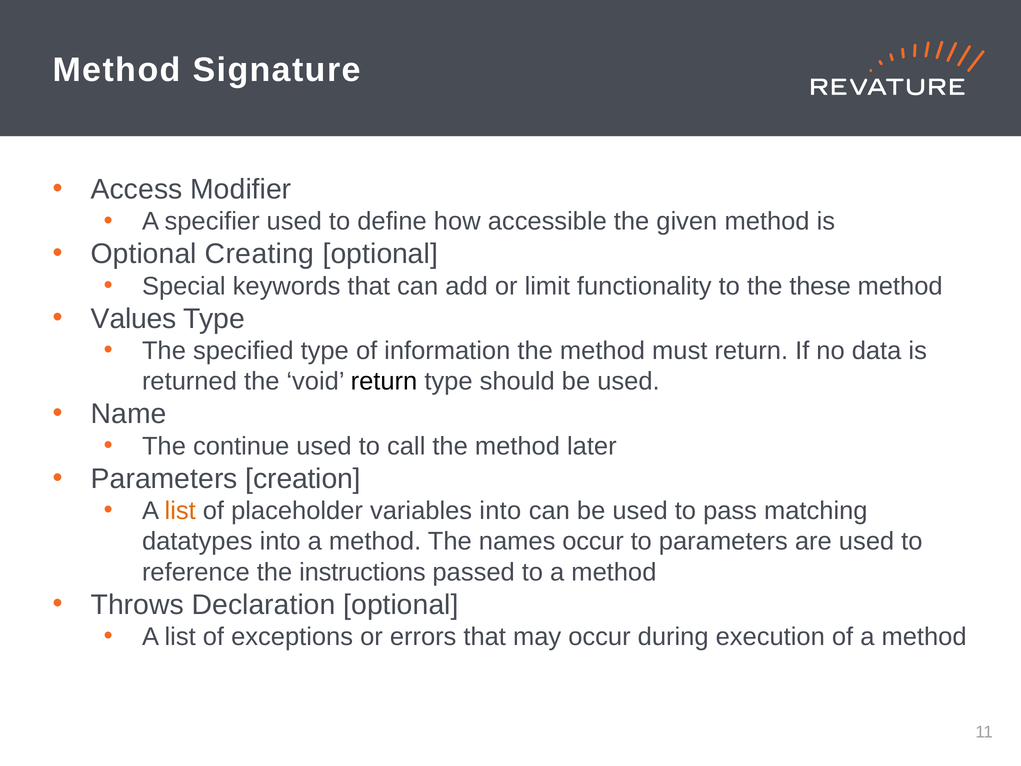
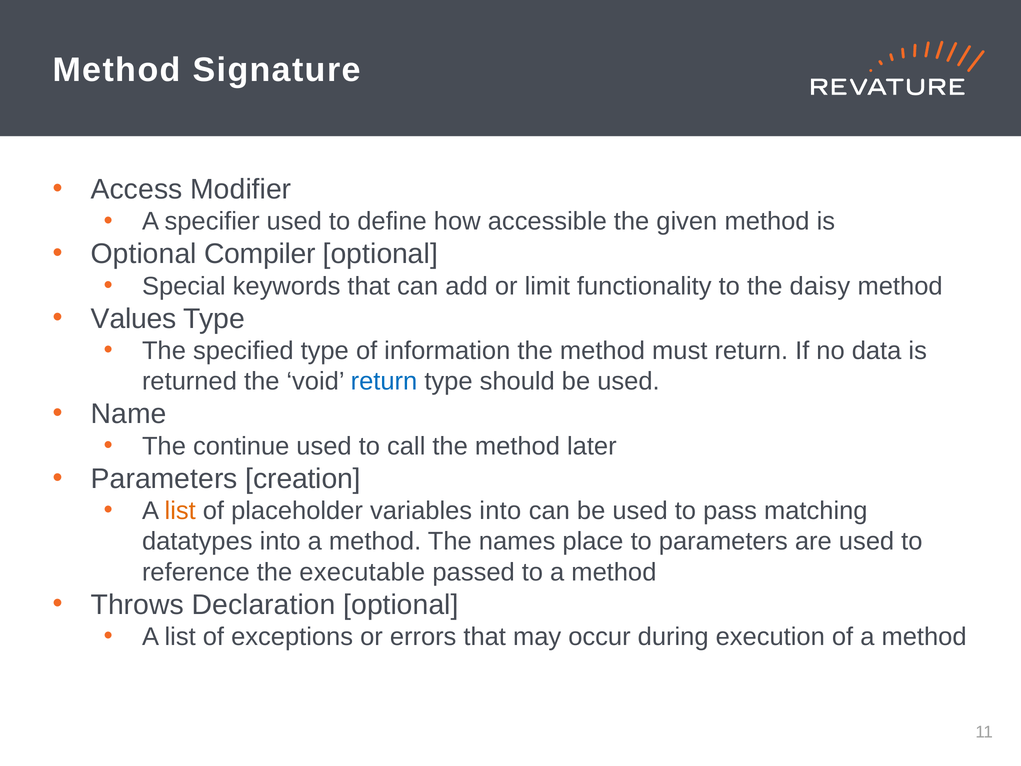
Creating: Creating -> Compiler
these: these -> daisy
return at (384, 381) colour: black -> blue
names occur: occur -> place
instructions: instructions -> executable
